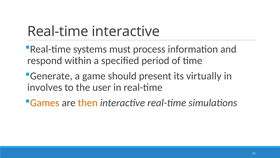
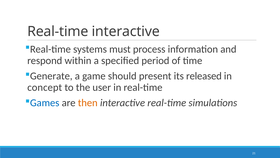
virtually: virtually -> released
involves: involves -> concept
Games colour: orange -> blue
